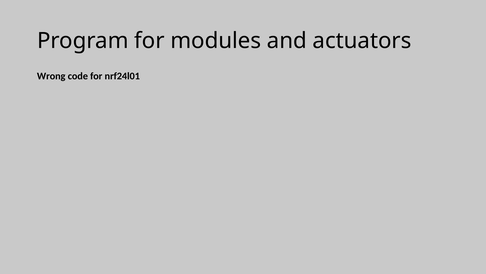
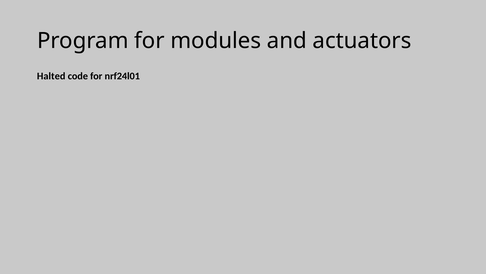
Wrong: Wrong -> Halted
